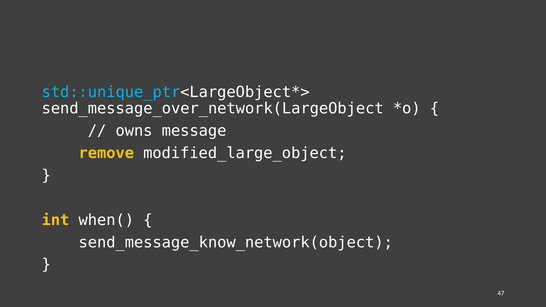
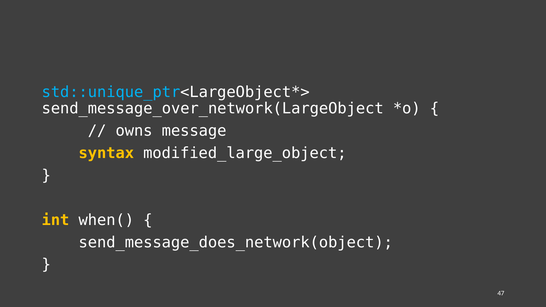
remove: remove -> syntax
send_message_know_network(object: send_message_know_network(object -> send_message_does_network(object
